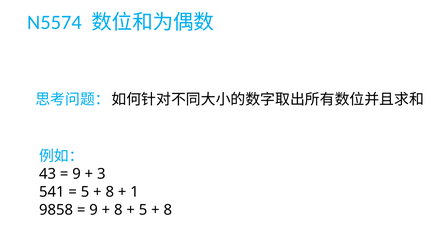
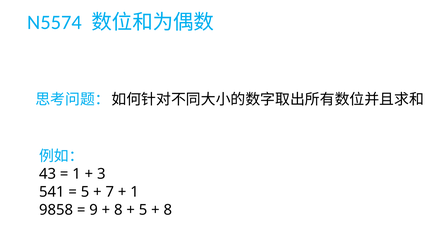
9 at (77, 174): 9 -> 1
8 at (110, 192): 8 -> 7
